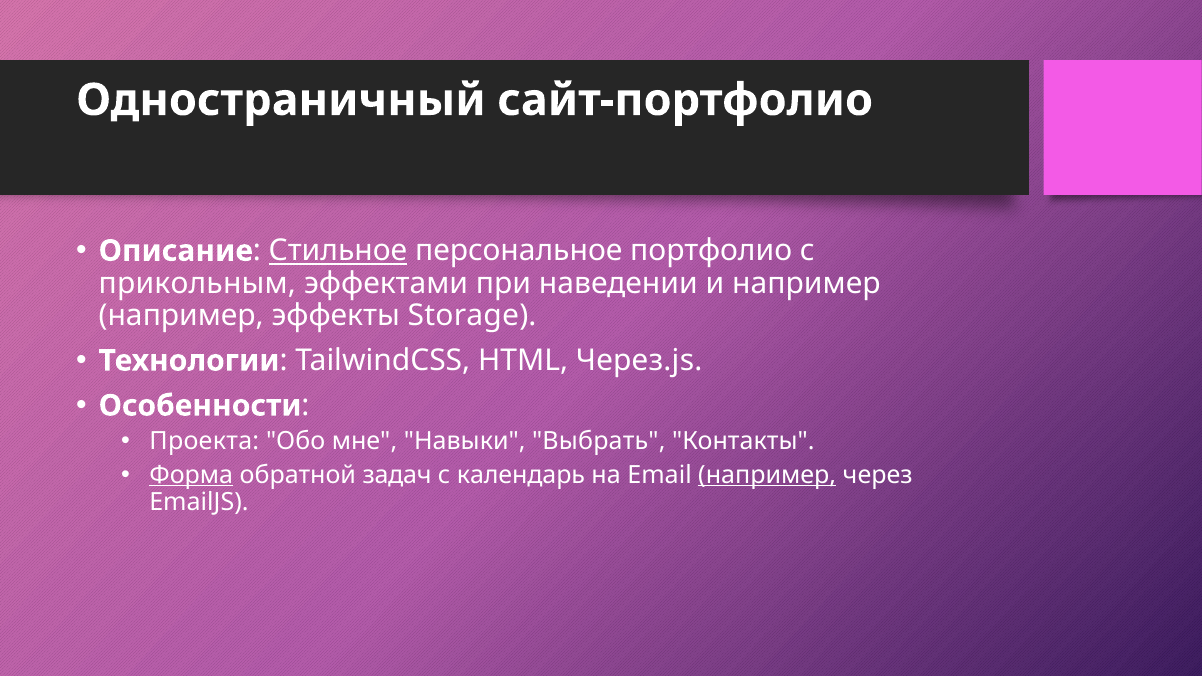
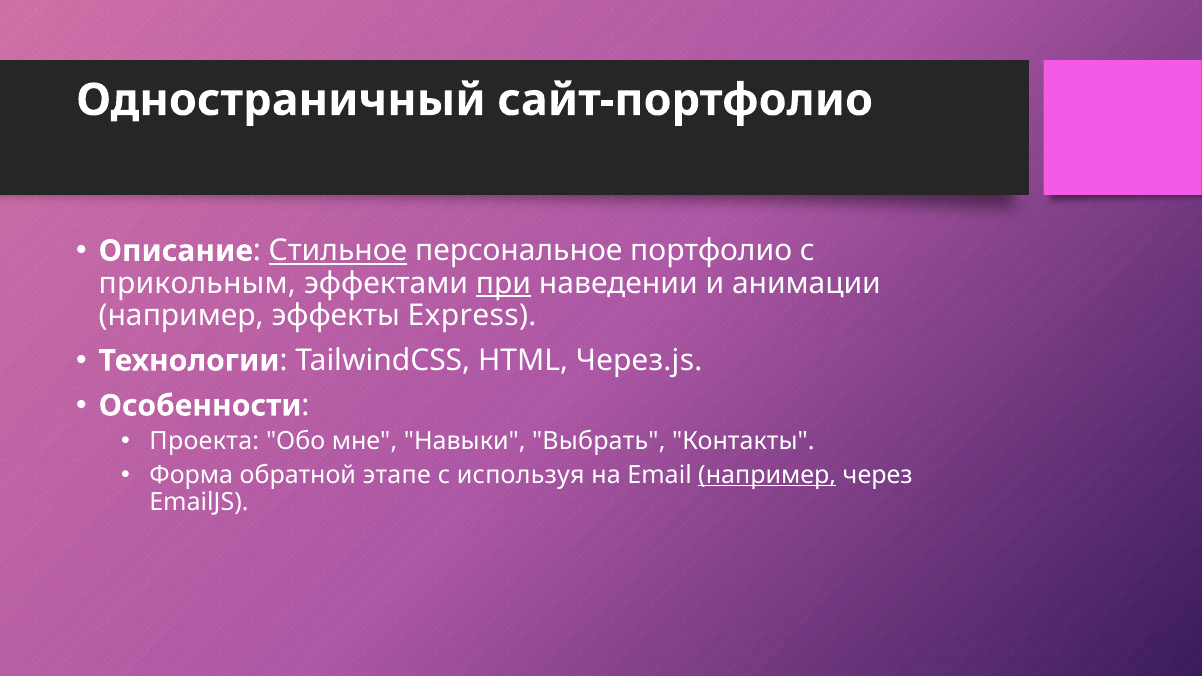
при underline: none -> present
и например: например -> анимации
Storage: Storage -> Express
Форма underline: present -> none
задач: задач -> этапе
календарь: календарь -> используя
